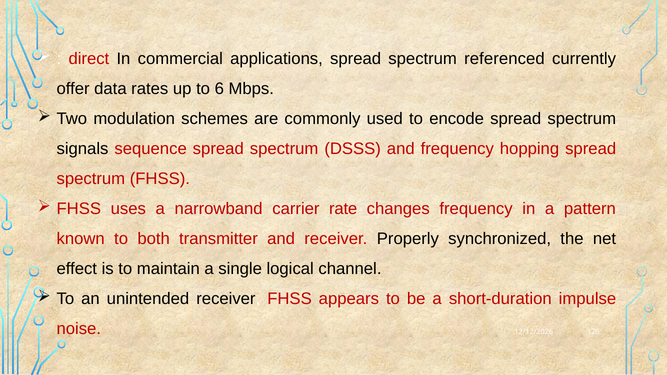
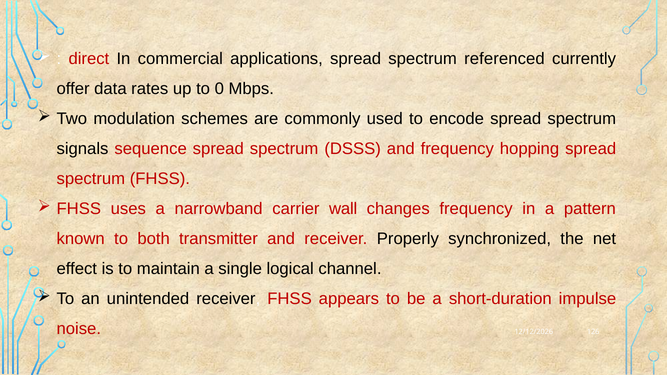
6: 6 -> 0
rate: rate -> wall
